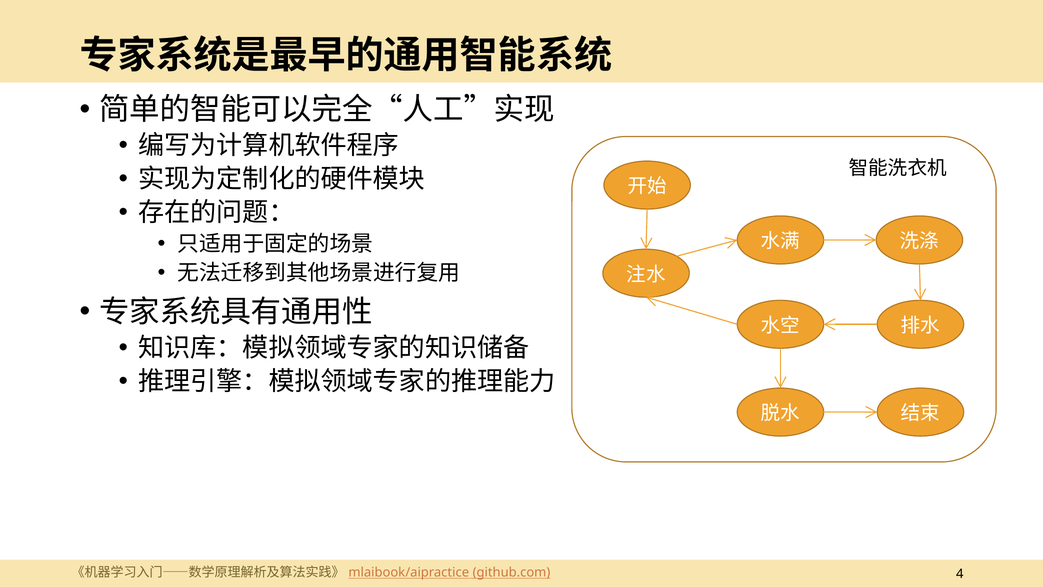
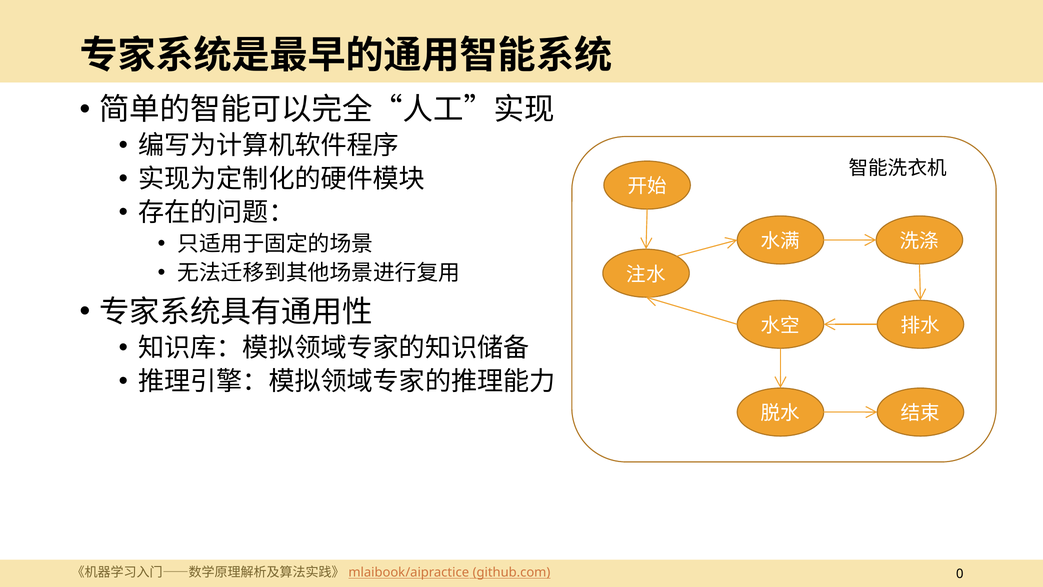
4: 4 -> 0
